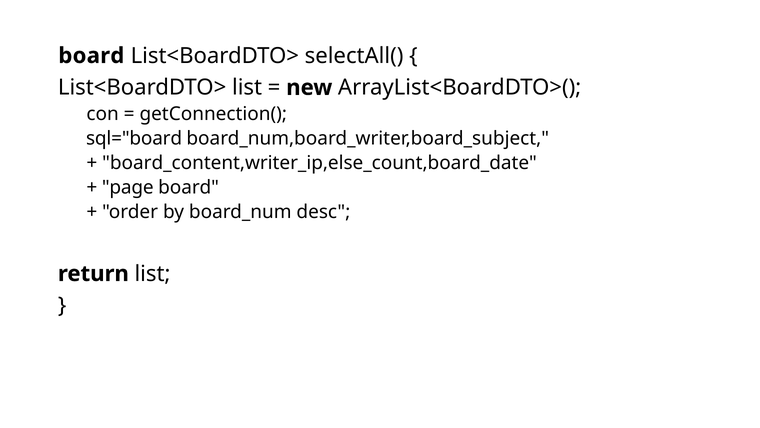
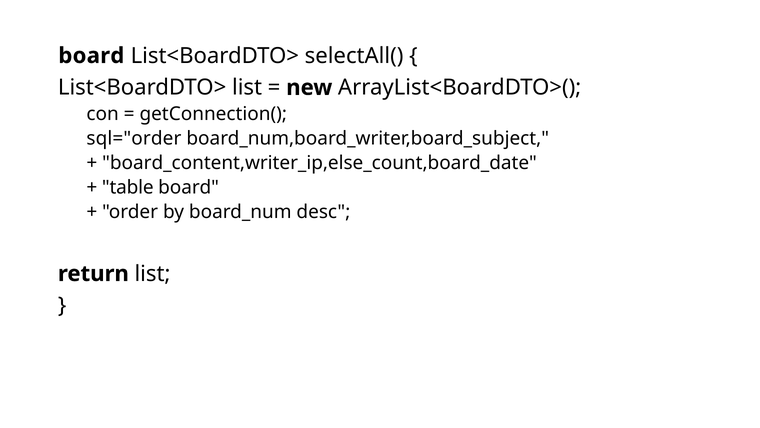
sql="board: sql="board -> sql="order
page: page -> table
